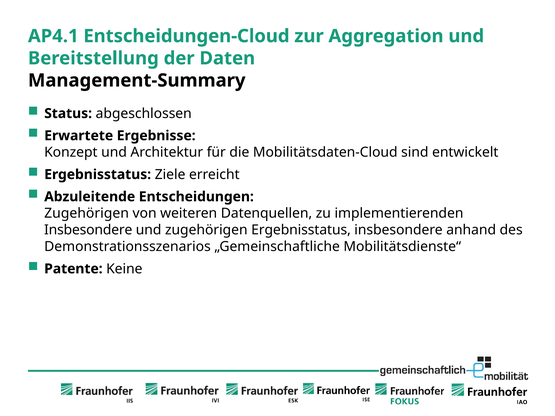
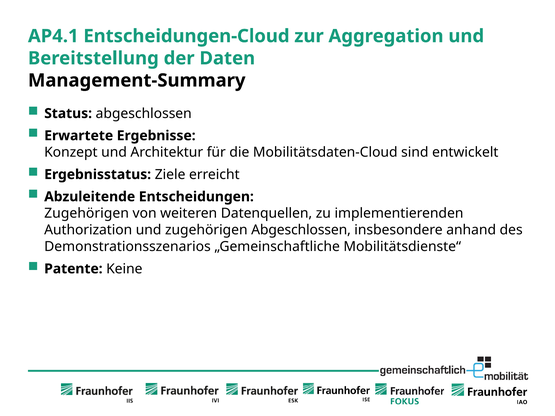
Insbesondere at (88, 230): Insbesondere -> Authorization
zugehörigen Ergebnisstatus: Ergebnisstatus -> Abgeschlossen
